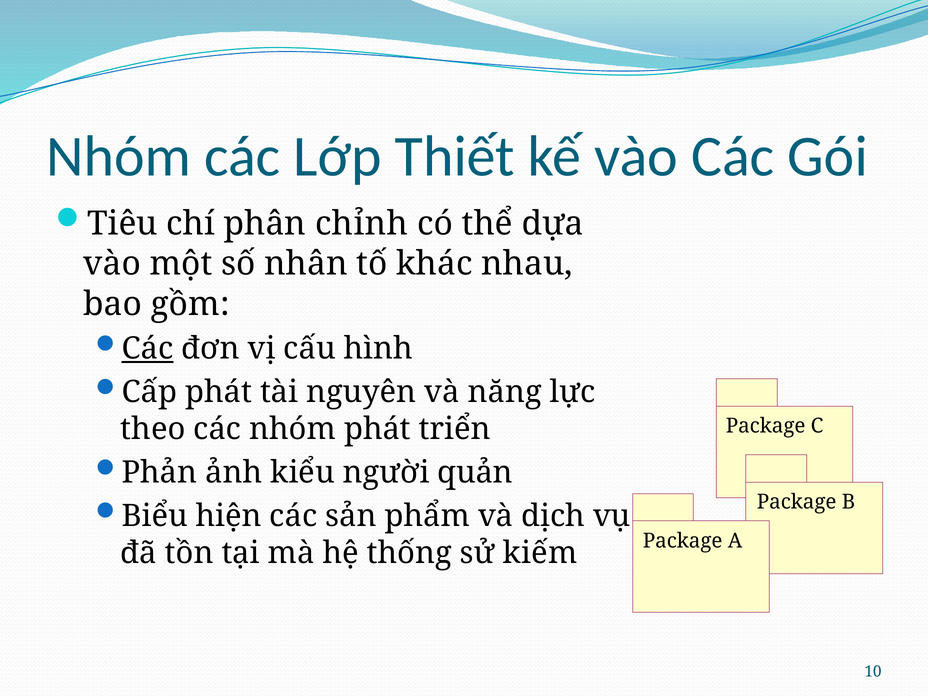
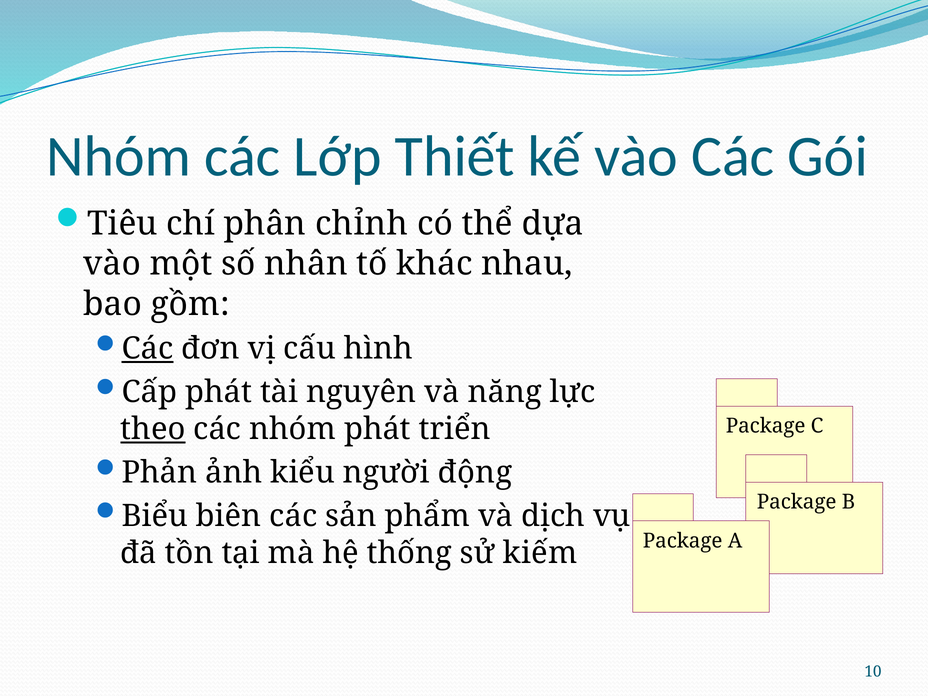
theo underline: none -> present
quản: quản -> động
hiện: hiện -> biên
